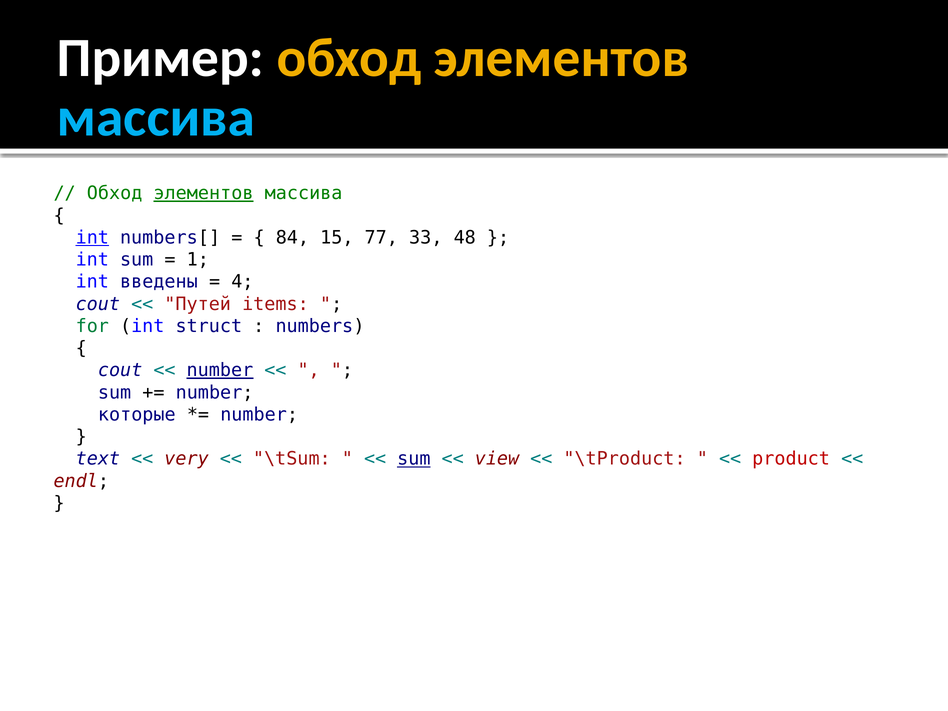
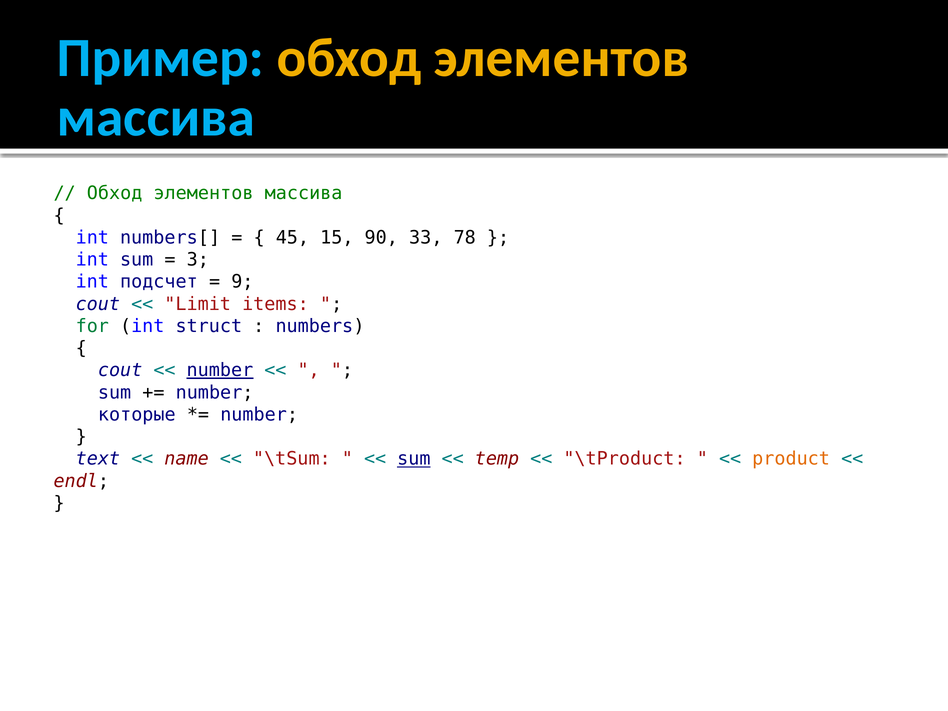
Пример colour: white -> light blue
элементов at (204, 193) underline: present -> none
int at (92, 238) underline: present -> none
84: 84 -> 45
77: 77 -> 90
48: 48 -> 78
1: 1 -> 3
введены: введены -> подсчет
4: 4 -> 9
Путей: Путей -> Limit
very: very -> name
view: view -> temp
product colour: red -> orange
